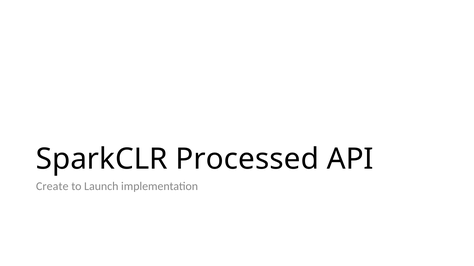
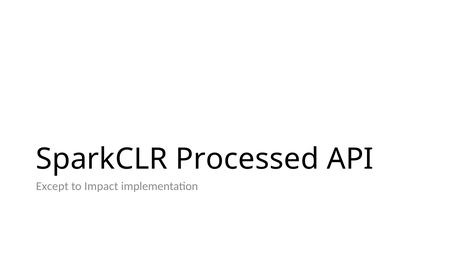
Create: Create -> Except
Launch: Launch -> Impact
